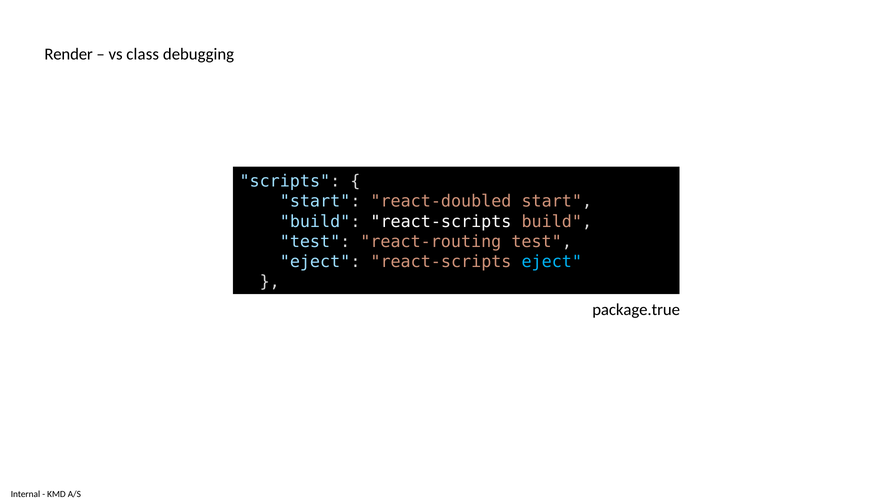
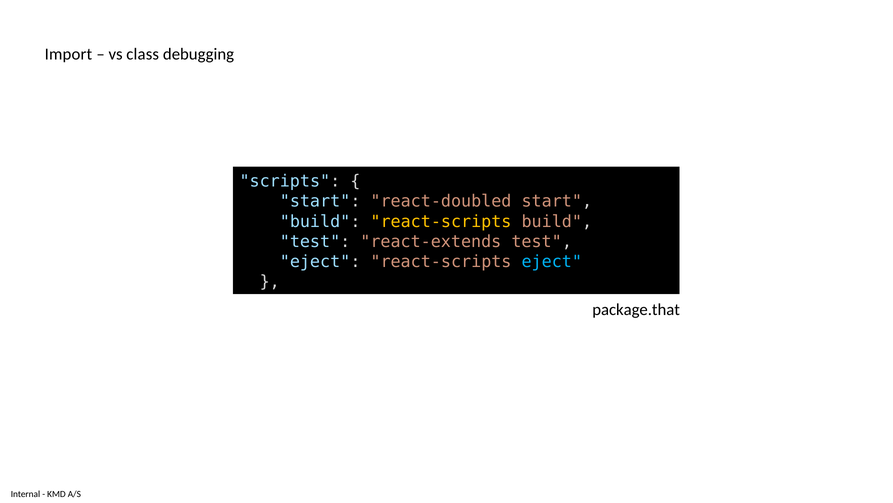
Render: Render -> Import
react-scripts at (441, 221) colour: white -> yellow
react-routing: react-routing -> react-extends
package.true: package.true -> package.that
